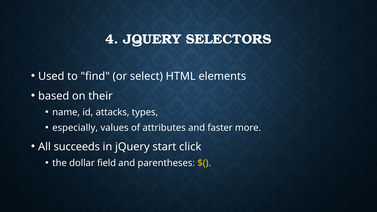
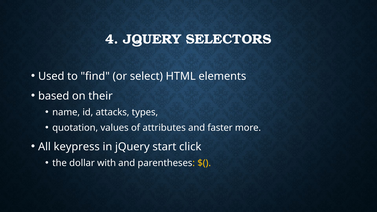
especially: especially -> quotation
succeeds: succeeds -> keypress
field: field -> with
